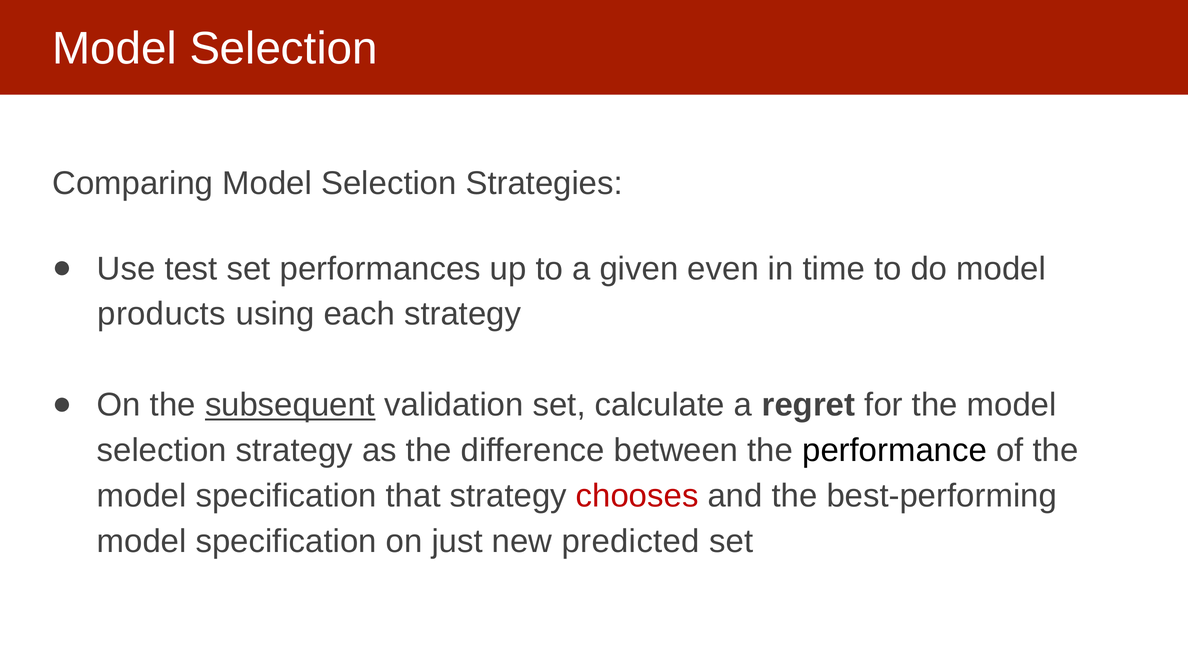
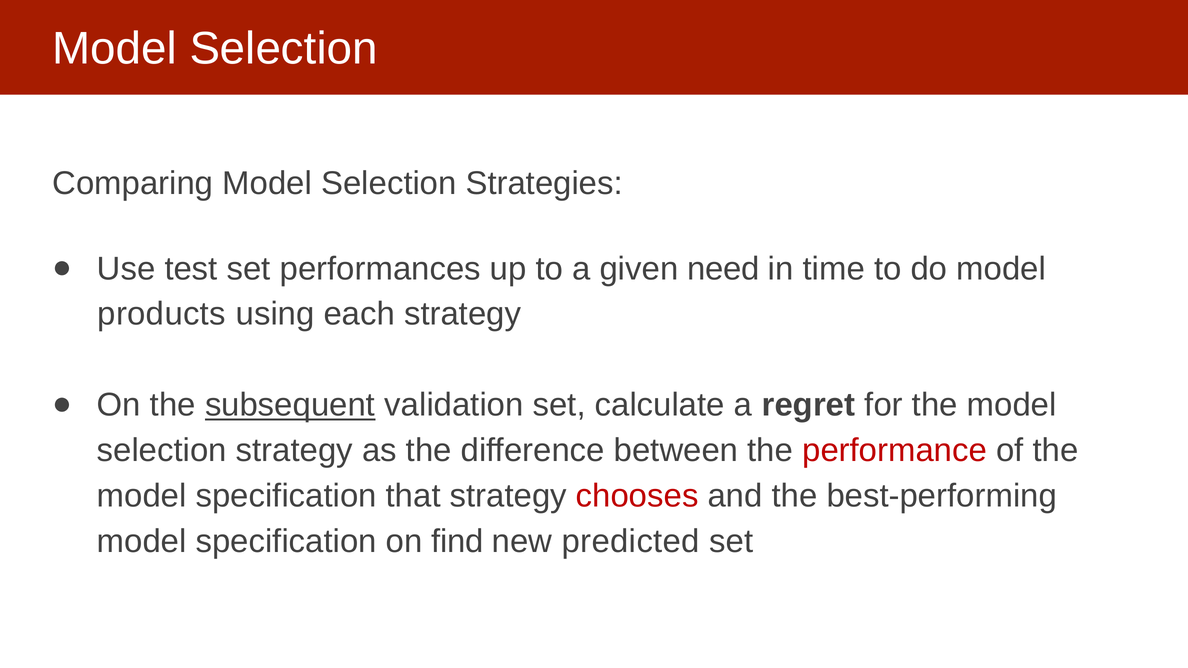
even: even -> need
performance colour: black -> red
just: just -> find
